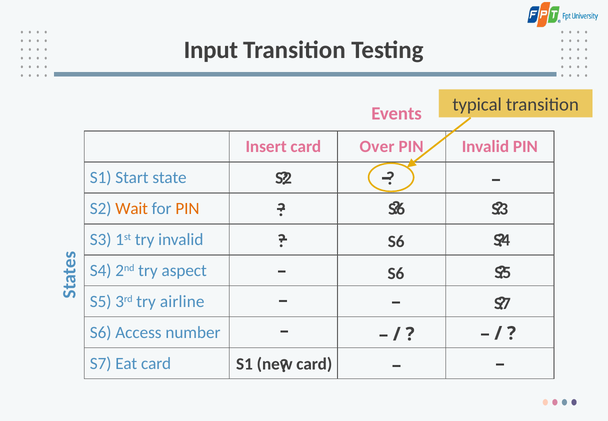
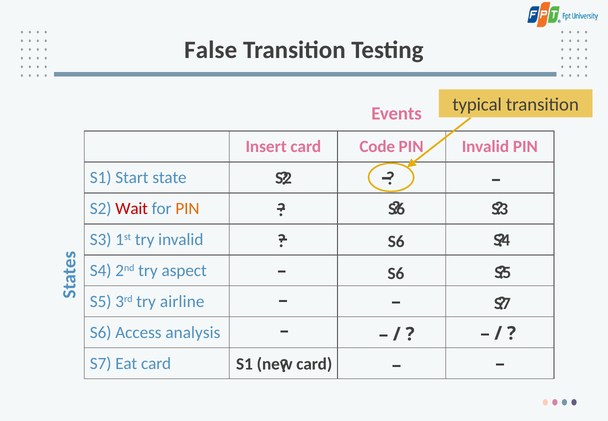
Input: Input -> False
Over: Over -> Code
Wait colour: orange -> red
number: number -> analysis
